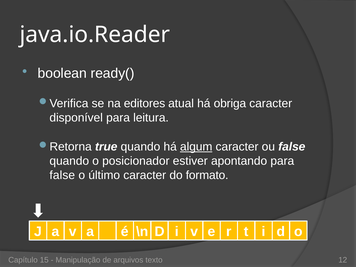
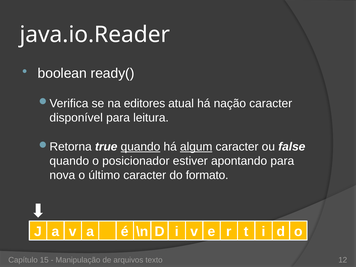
obriga: obriga -> nação
quando at (140, 147) underline: none -> present
false at (62, 175): false -> nova
